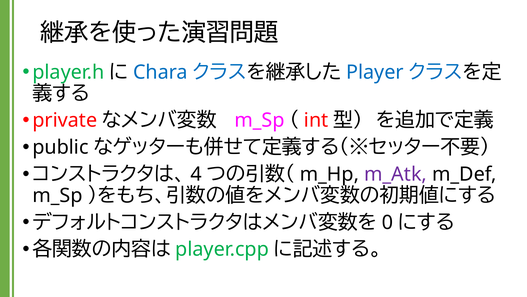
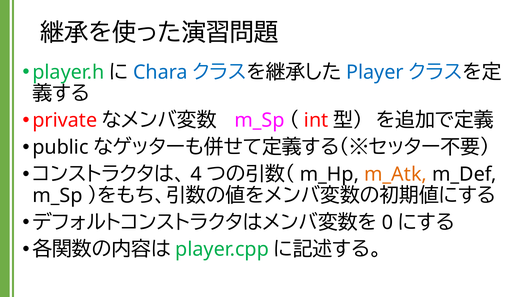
m_Atk colour: purple -> orange
